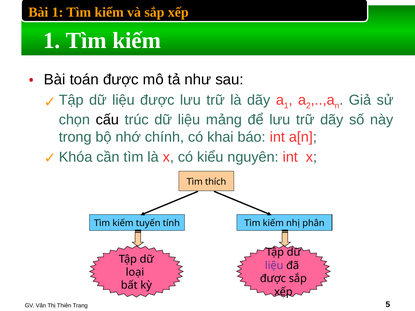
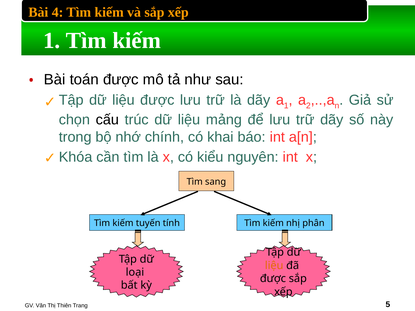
Bài 1: 1 -> 4
thích: thích -> sang
liệu at (274, 266) colour: purple -> orange
